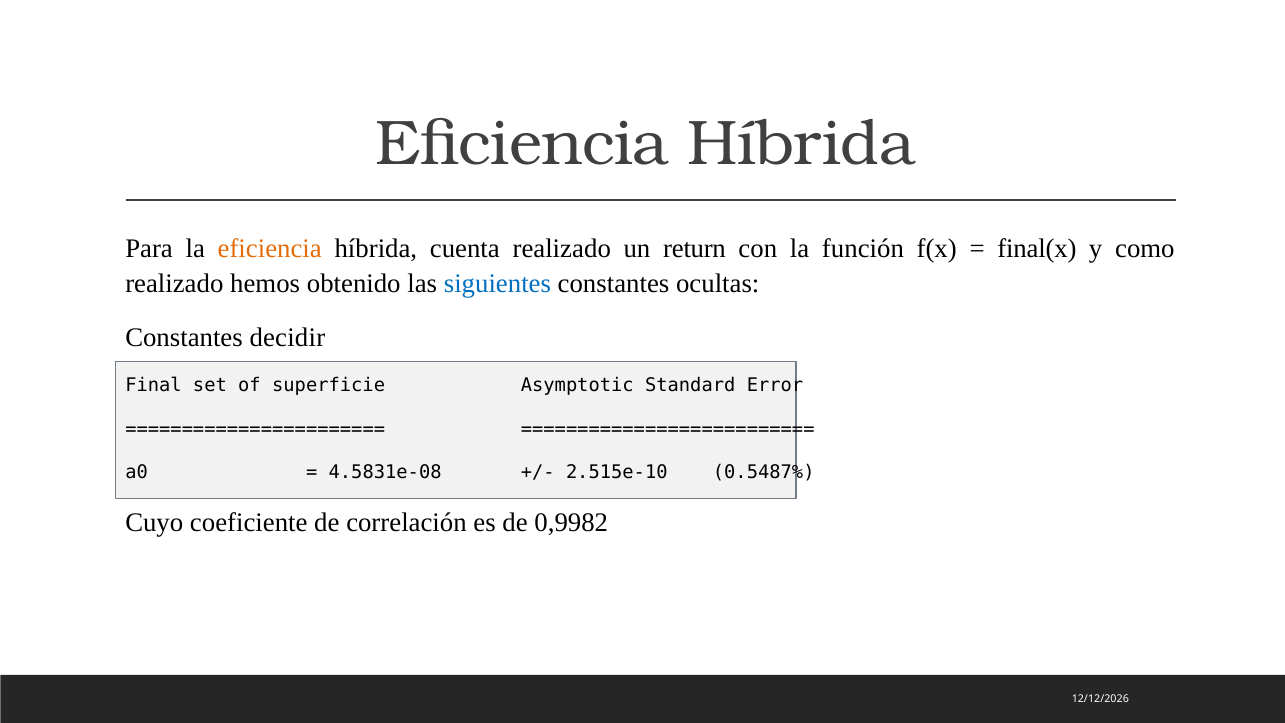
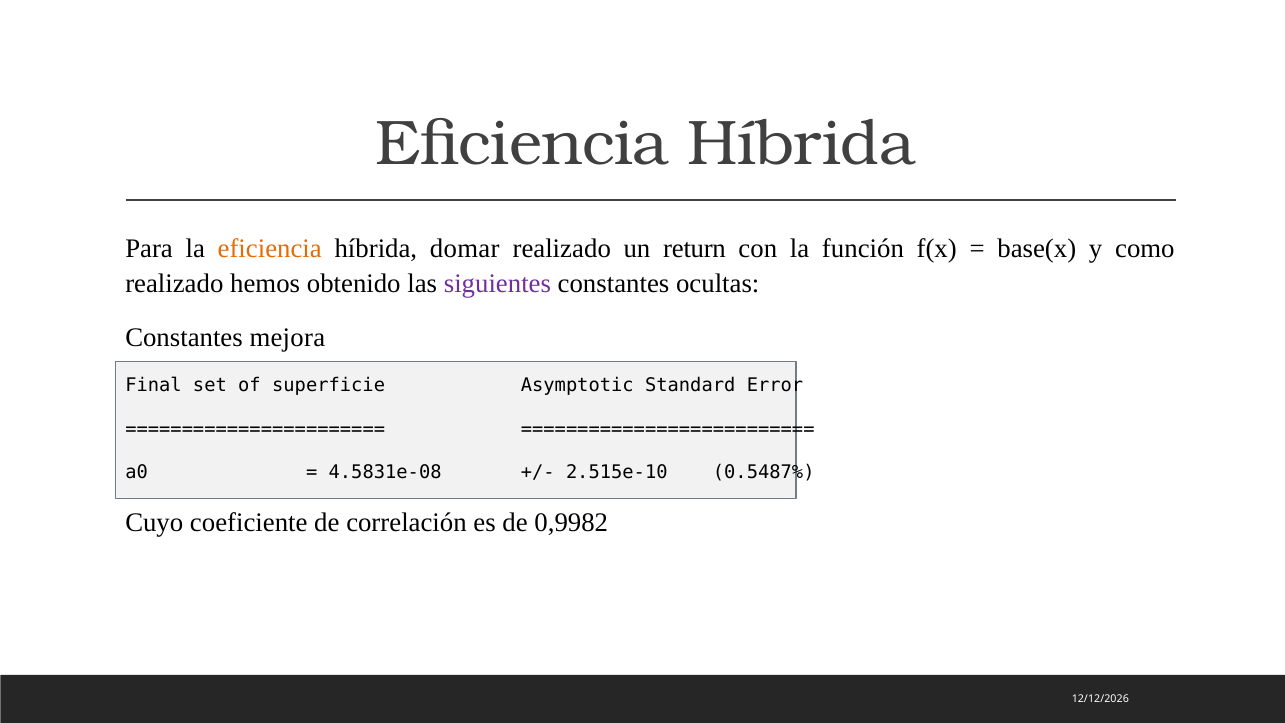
cuenta: cuenta -> domar
final(x: final(x -> base(x
siguientes colour: blue -> purple
decidir: decidir -> mejora
